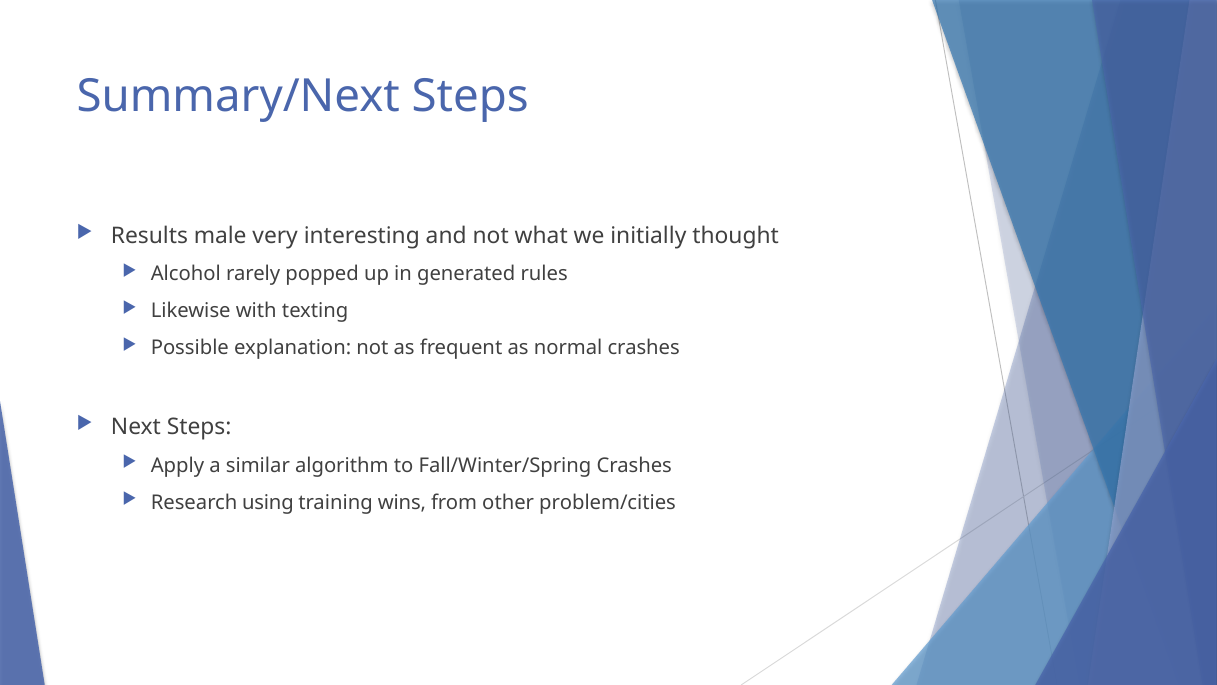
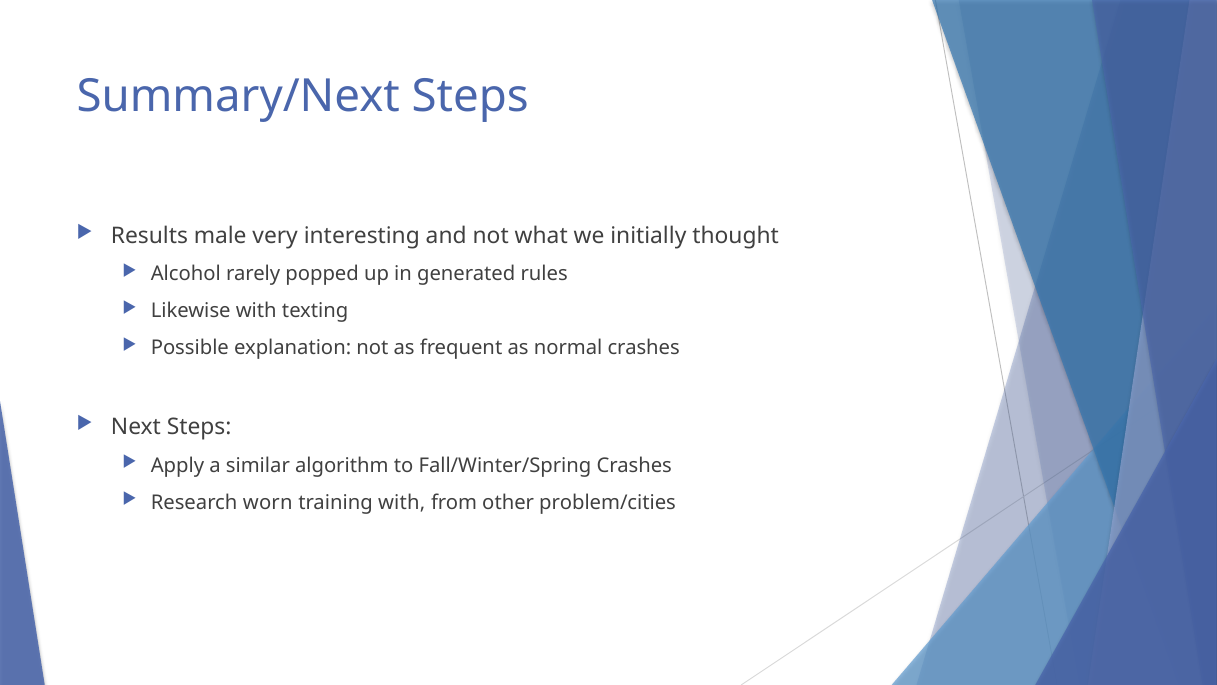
using: using -> worn
training wins: wins -> with
